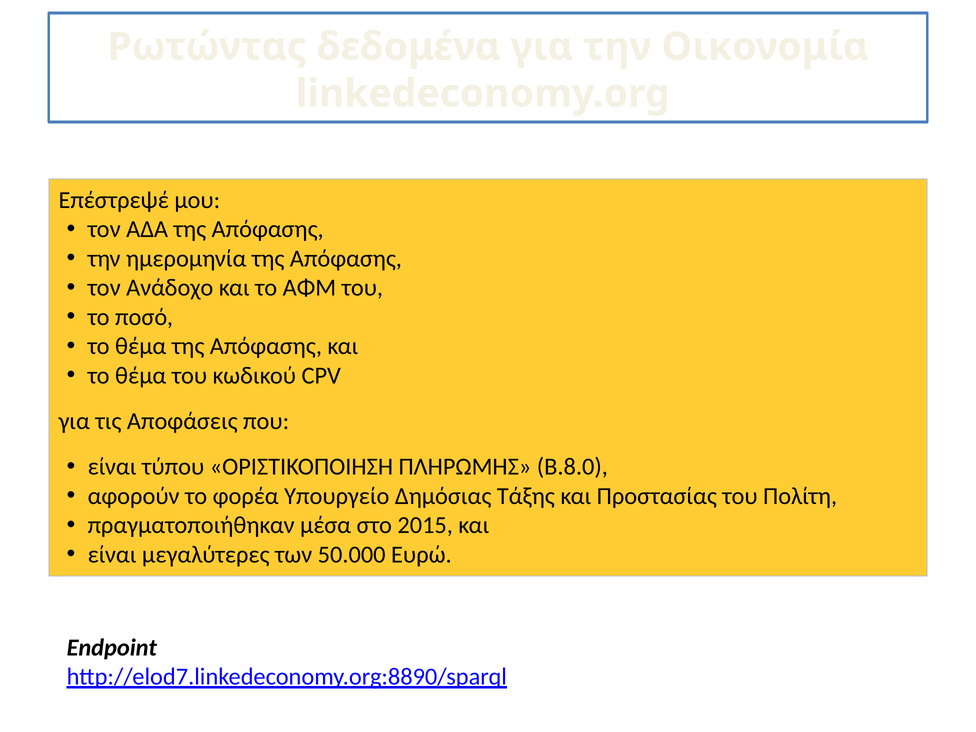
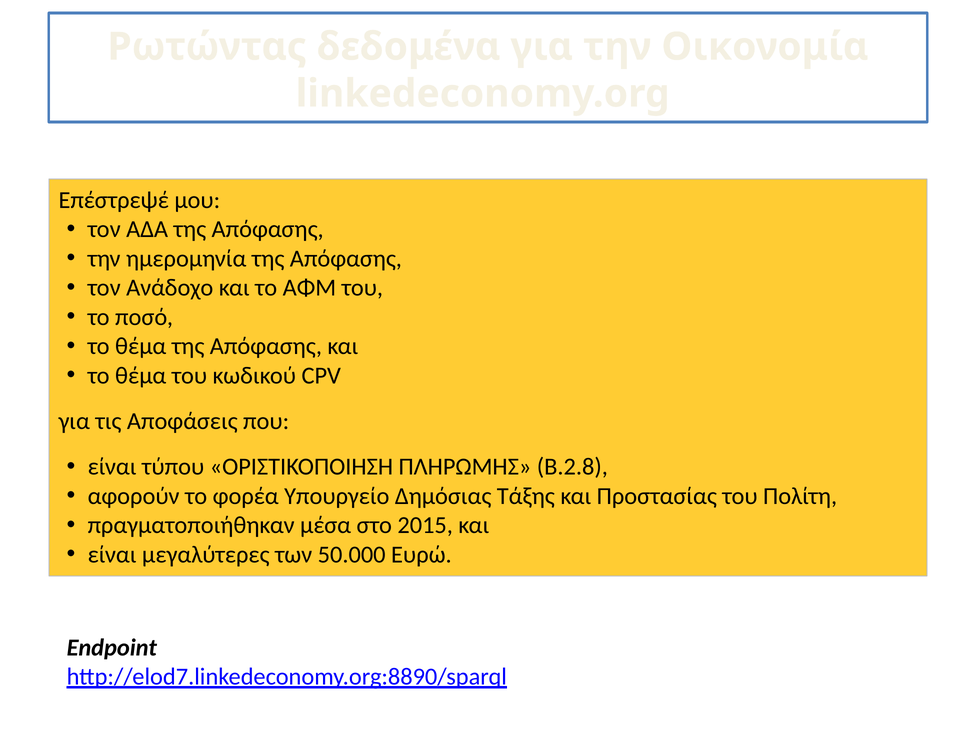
Β.8.0: Β.8.0 -> Β.2.8
